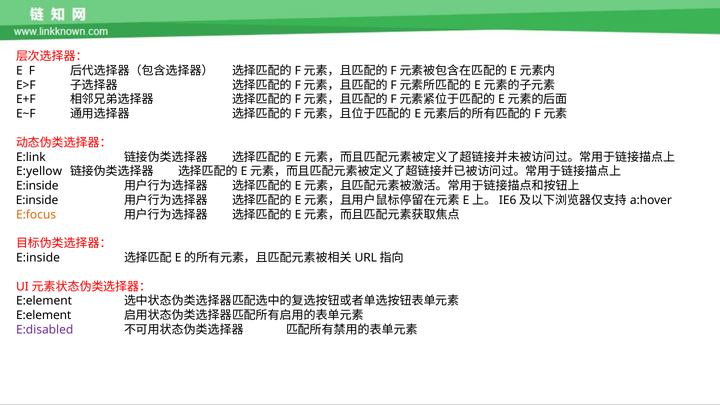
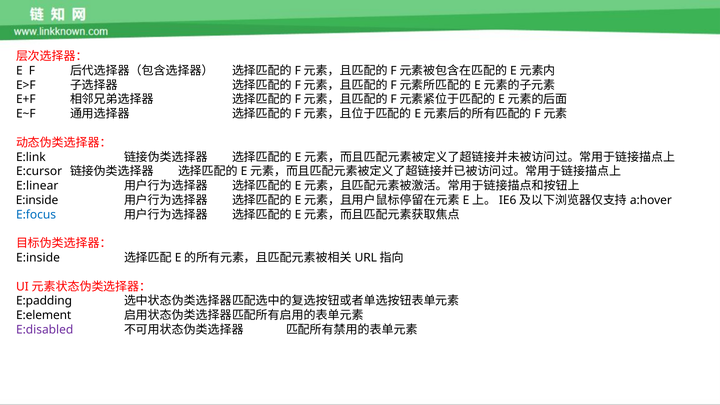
E:yellow: E:yellow -> E:cursor
E:inside at (37, 186): E:inside -> E:linear
E:focus colour: orange -> blue
E:element at (44, 301): E:element -> E:padding
